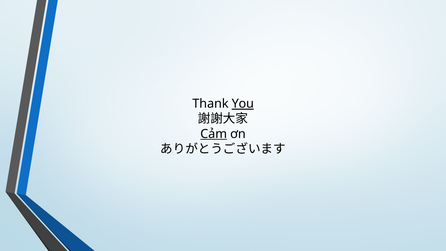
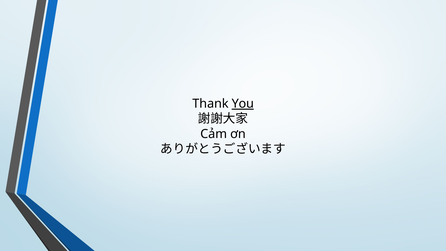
Cảm underline: present -> none
